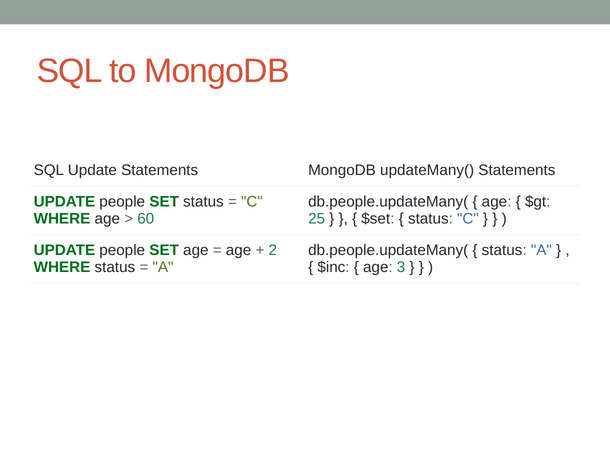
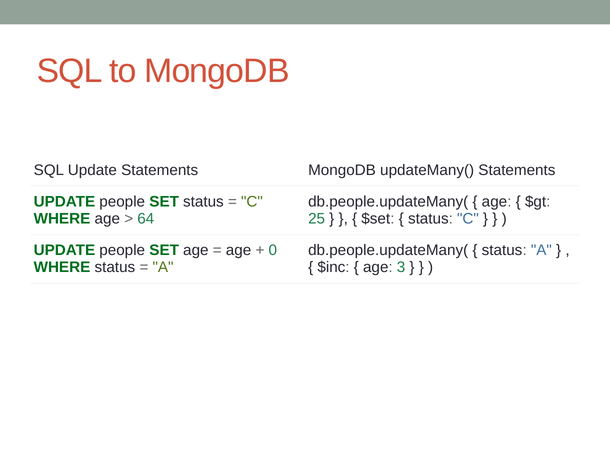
60: 60 -> 64
2: 2 -> 0
